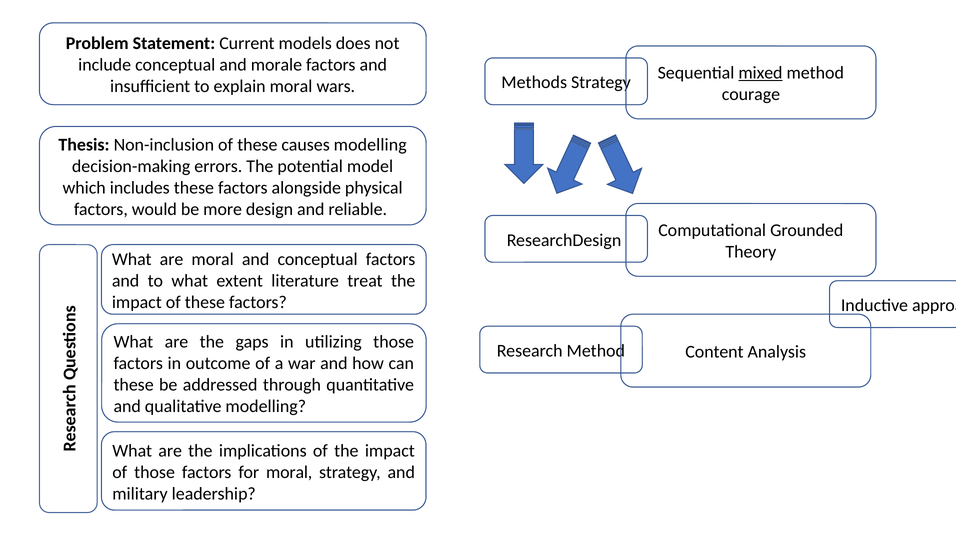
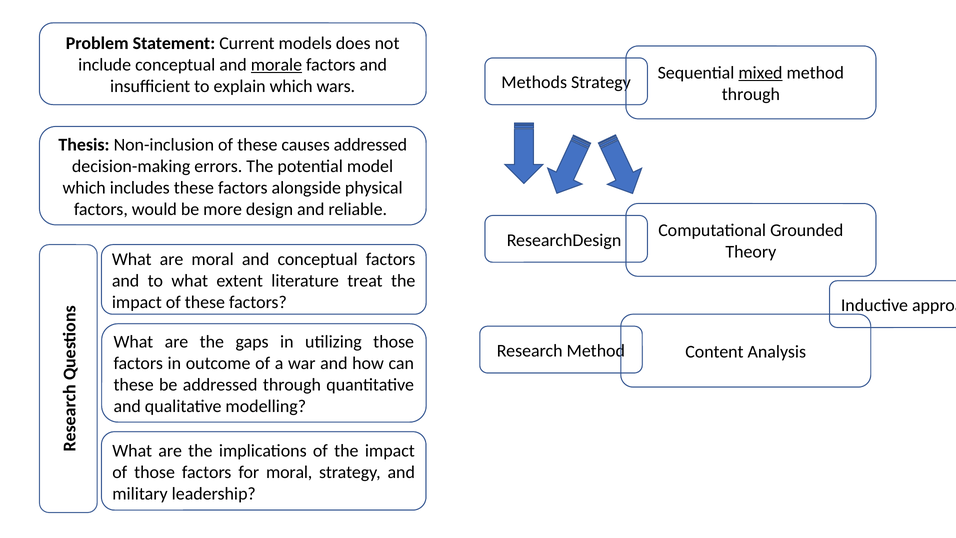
morale underline: none -> present
explain moral: moral -> which
courage at (751, 94): courage -> through
causes modelling: modelling -> addressed
